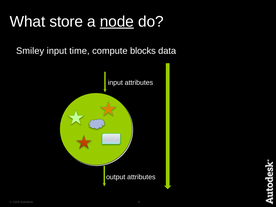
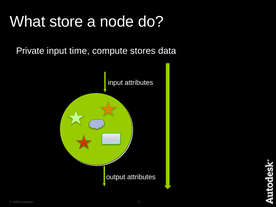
node underline: present -> none
Smiley: Smiley -> Private
blocks: blocks -> stores
